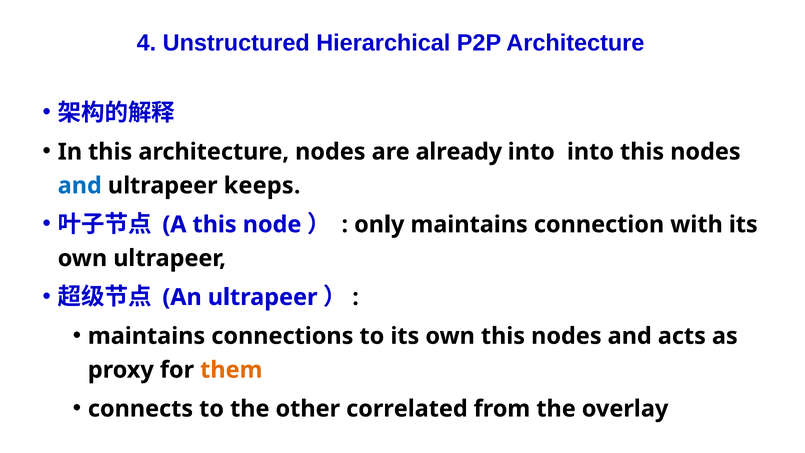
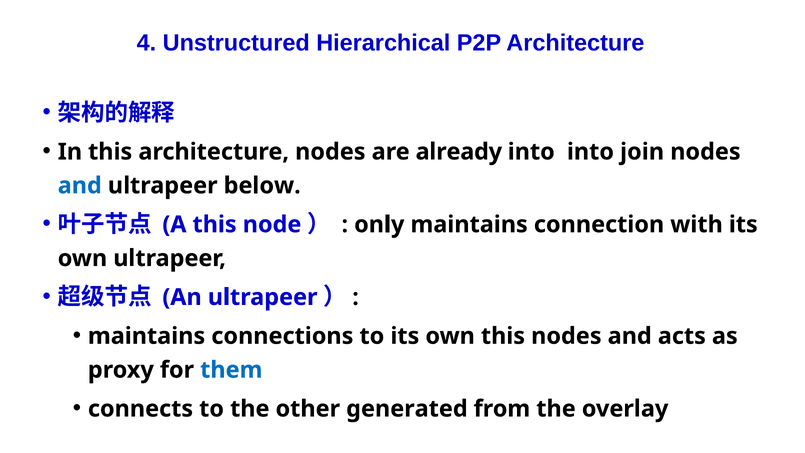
into this: this -> join
keeps: keeps -> below
them colour: orange -> blue
correlated: correlated -> generated
